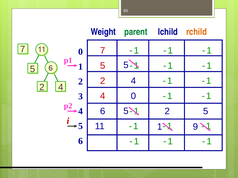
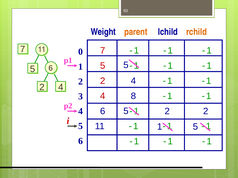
parent colour: green -> orange
4 0: 0 -> 8
2 5: 5 -> 2
1 9: 9 -> 5
